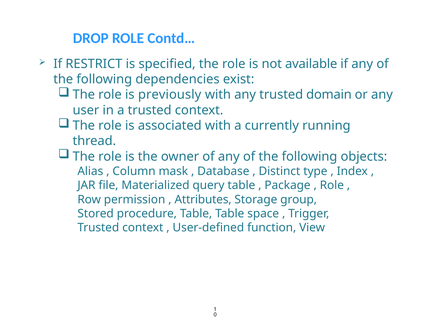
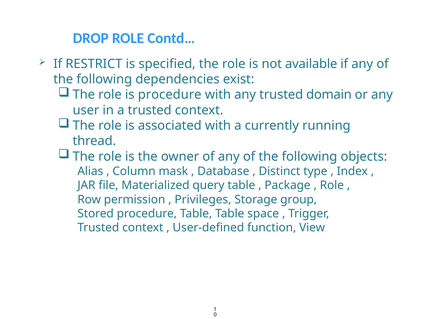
is previously: previously -> procedure
Attributes: Attributes -> Privileges
